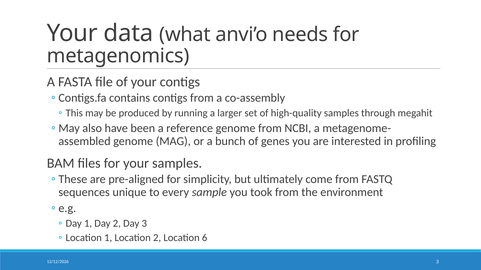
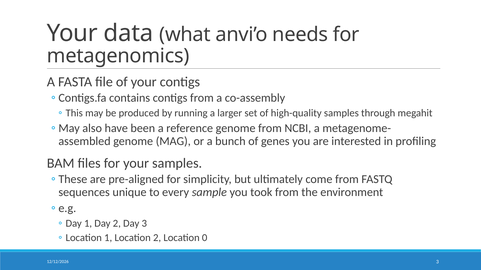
6: 6 -> 0
